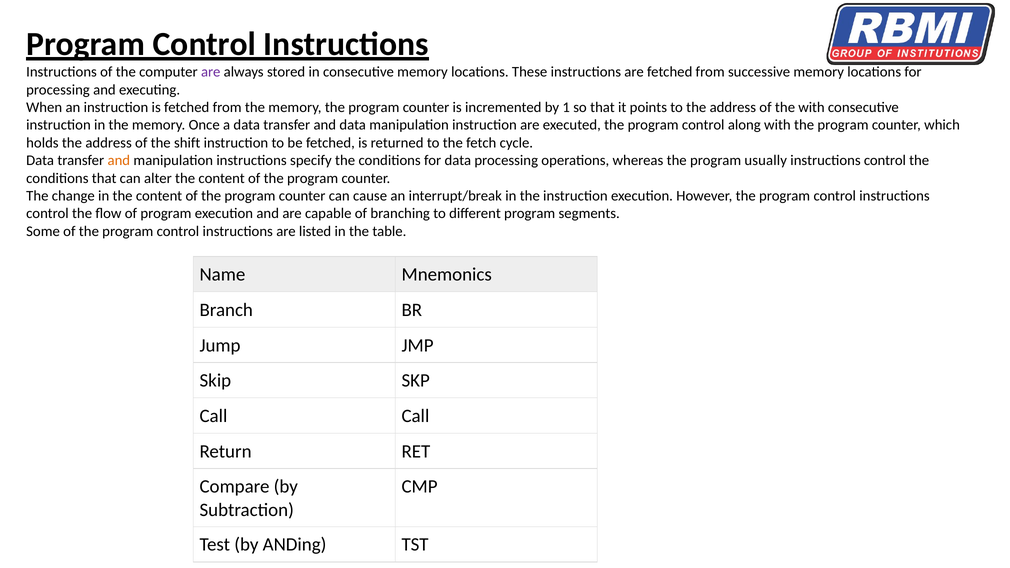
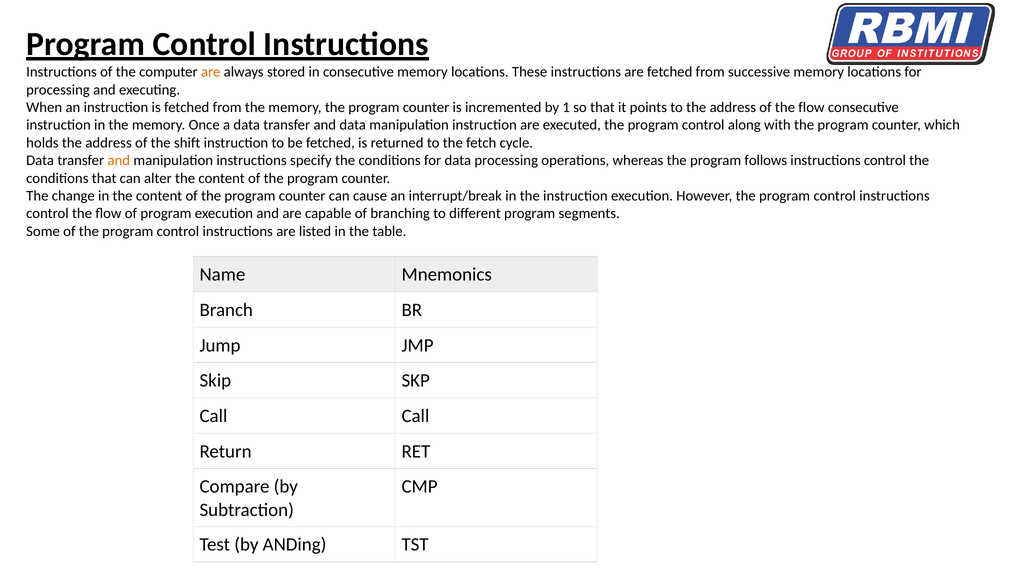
are at (211, 72) colour: purple -> orange
of the with: with -> flow
usually: usually -> follows
